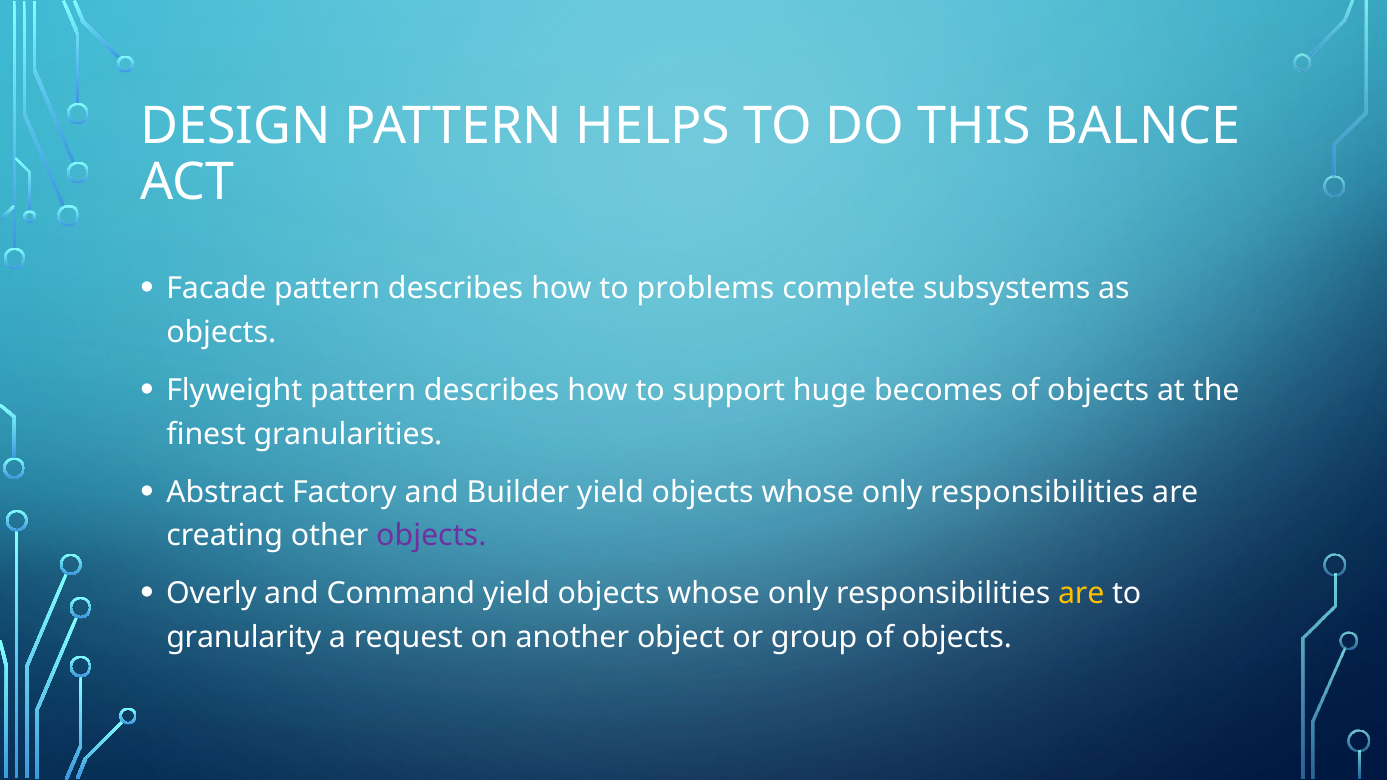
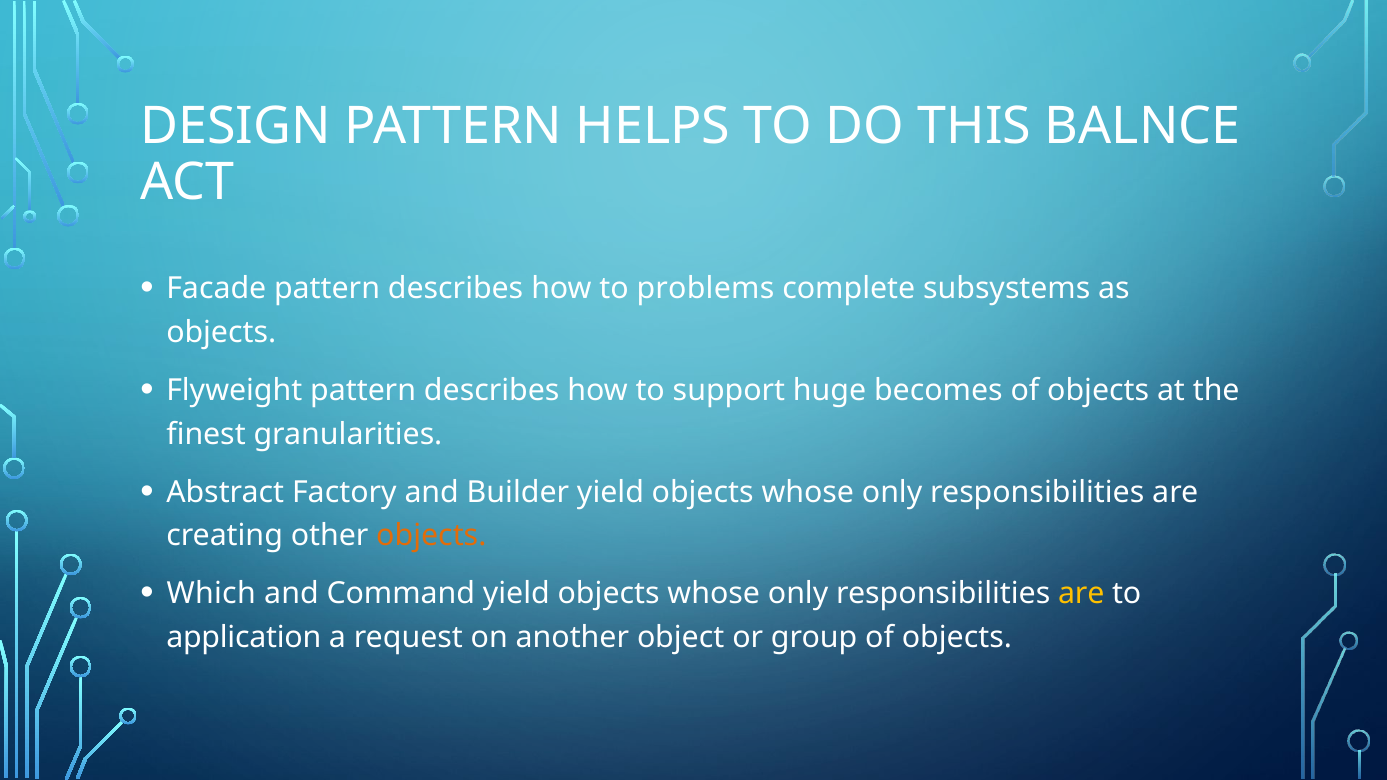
objects at (431, 536) colour: purple -> orange
Overly: Overly -> Which
granularity: granularity -> application
